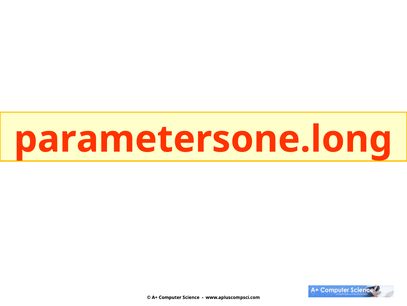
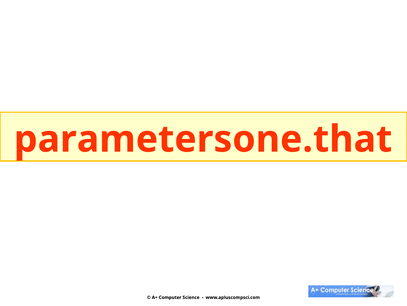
parametersone.long: parametersone.long -> parametersone.that
